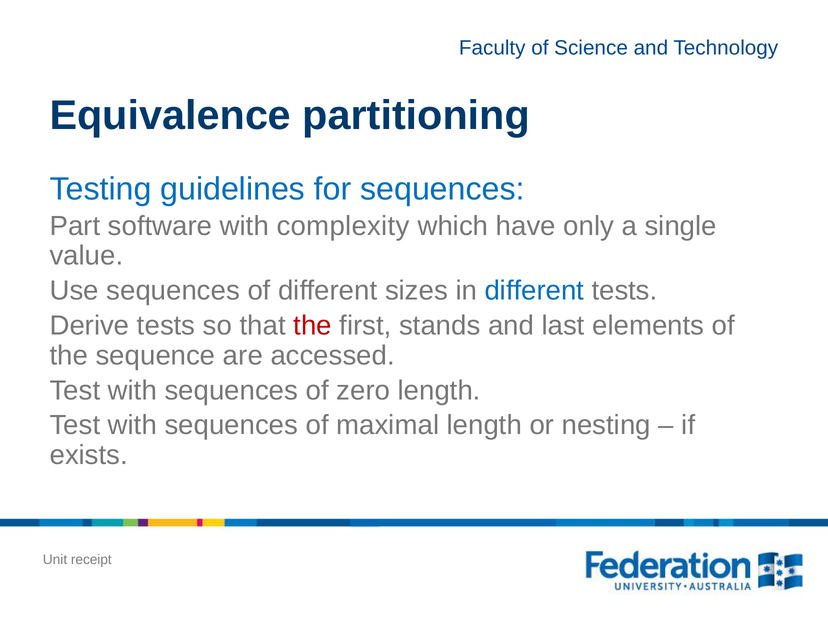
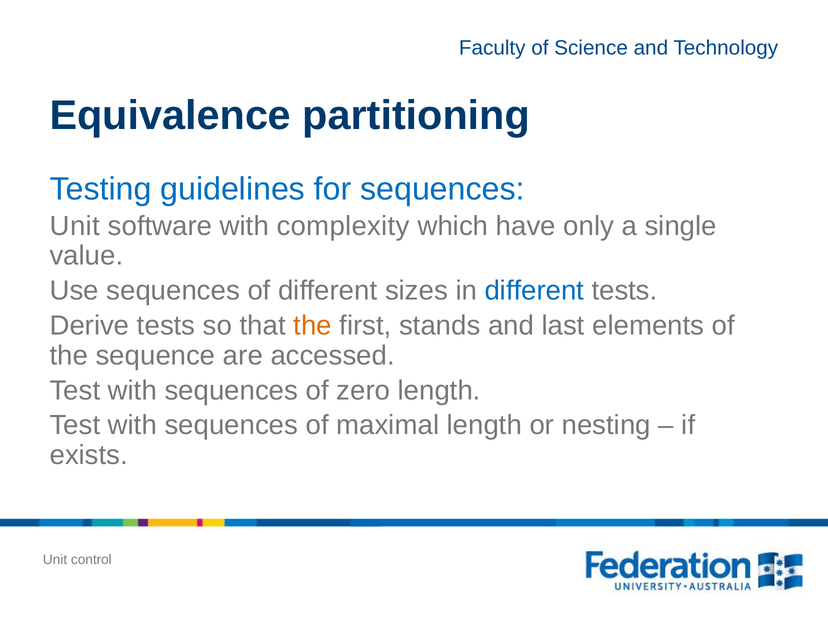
Part at (75, 226): Part -> Unit
the at (313, 326) colour: red -> orange
receipt: receipt -> control
